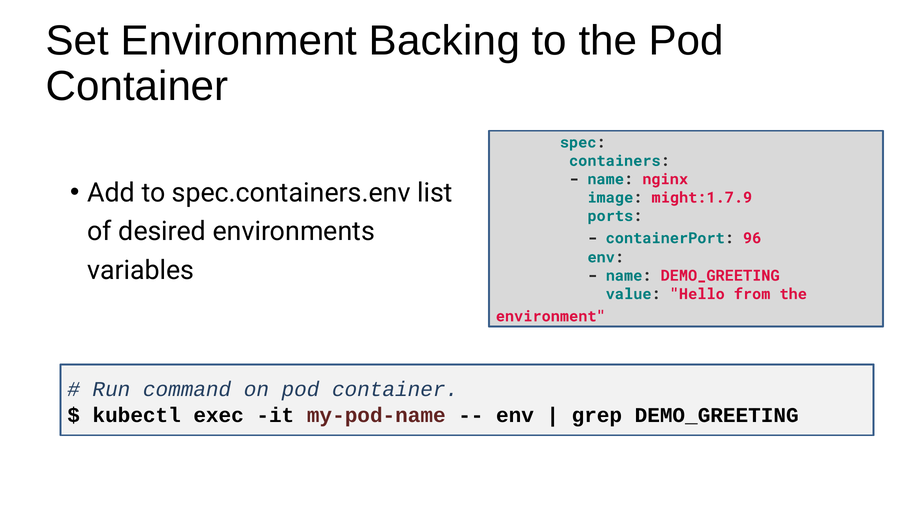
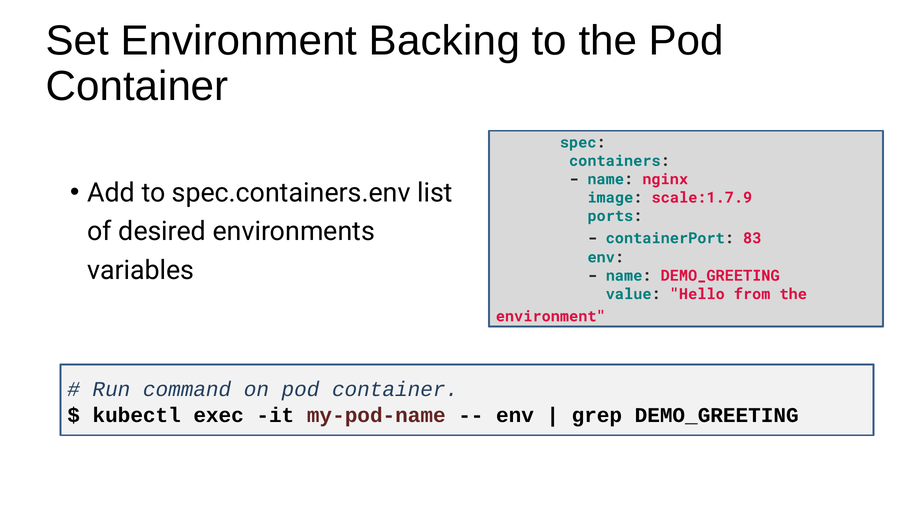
might:1.7.9: might:1.7.9 -> scale:1.7.9
96: 96 -> 83
